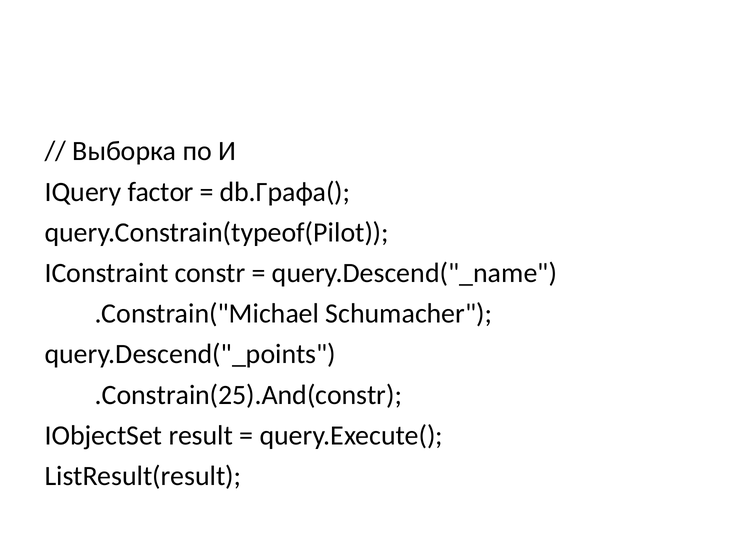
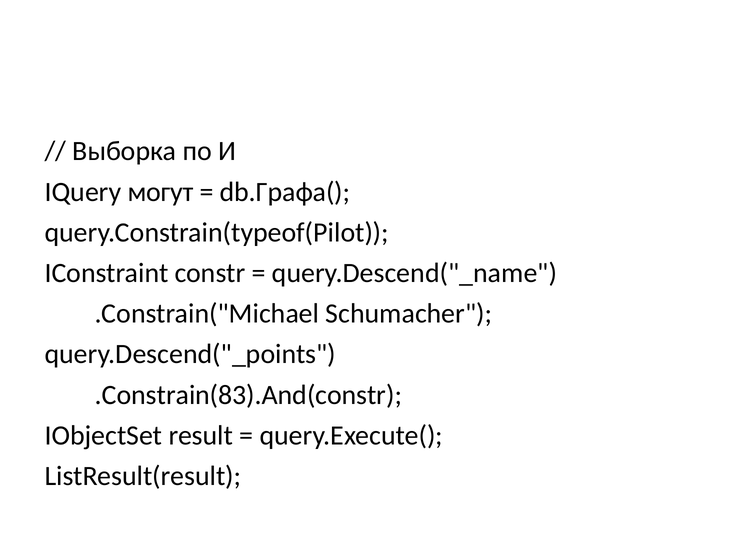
factor: factor -> могут
.Constrain(25).And(constr: .Constrain(25).And(constr -> .Constrain(83).And(constr
